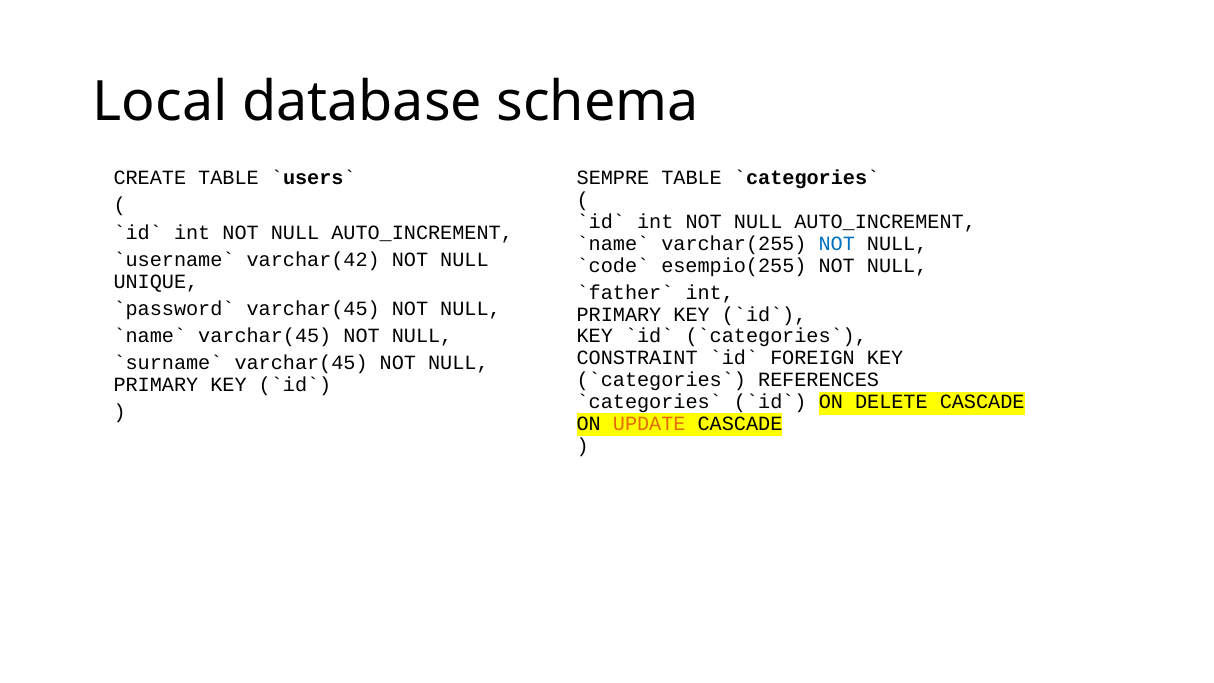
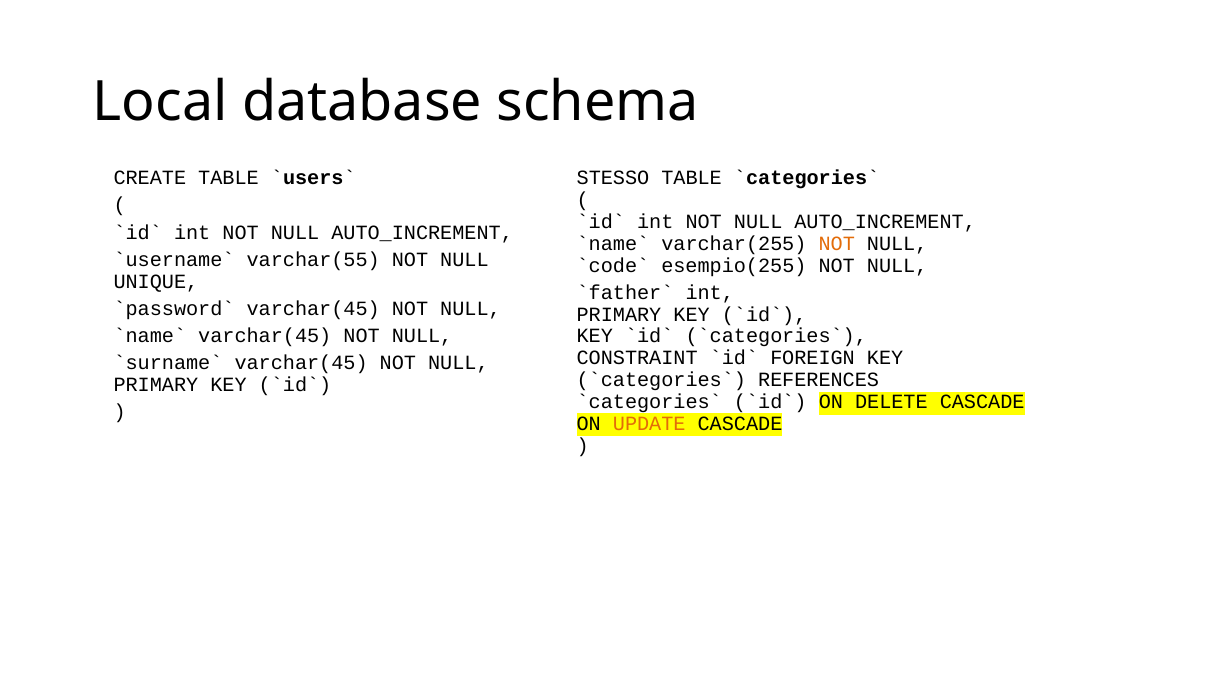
SEMPRE: SEMPRE -> STESSO
NOT at (837, 244) colour: blue -> orange
varchar(42: varchar(42 -> varchar(55
